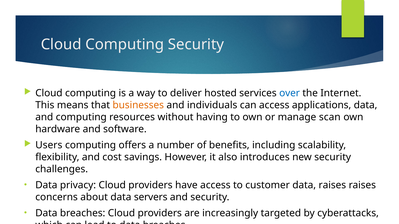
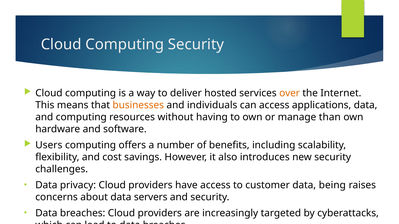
over colour: blue -> orange
scan: scan -> than
data raises: raises -> being
